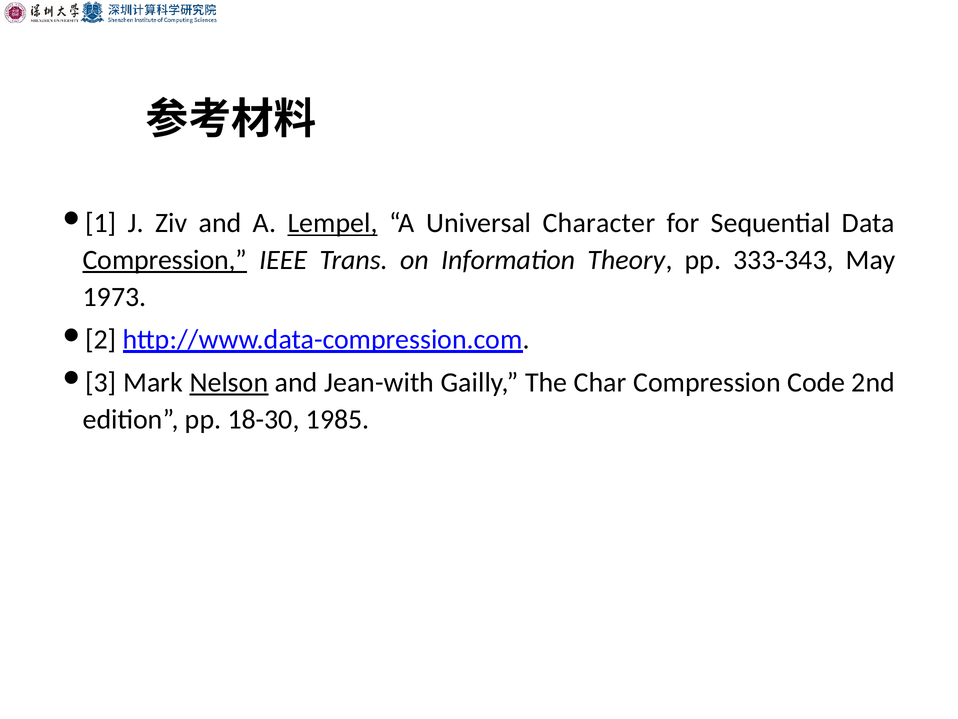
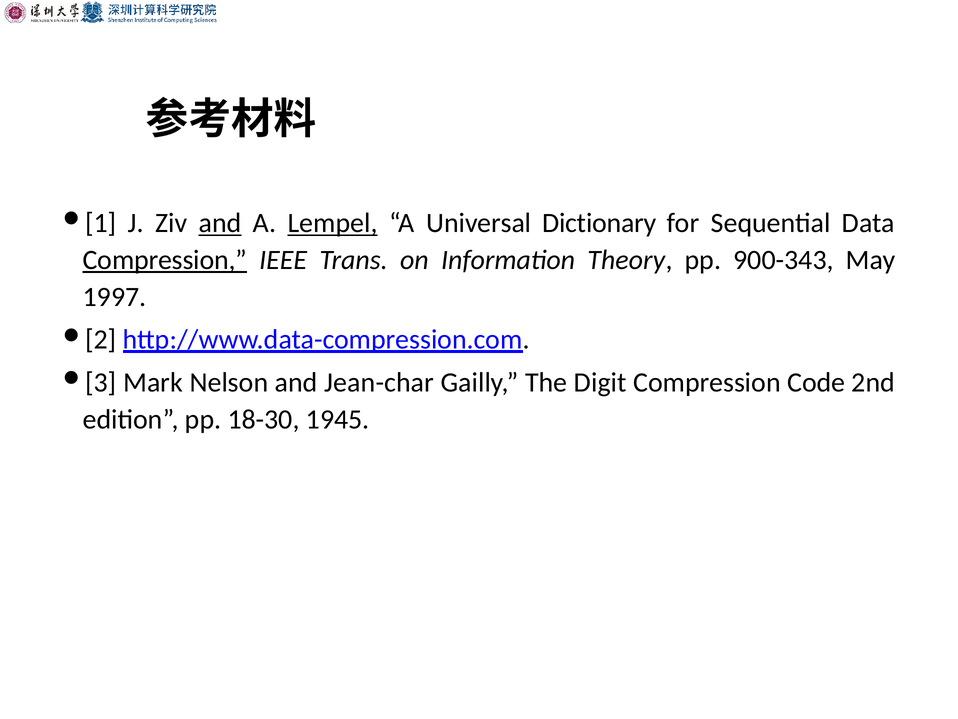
and at (220, 223) underline: none -> present
Character: Character -> Dictionary
333-343: 333-343 -> 900-343
1973: 1973 -> 1997
Nelson underline: present -> none
Jean-with: Jean-with -> Jean-char
Char: Char -> Digit
1985: 1985 -> 1945
